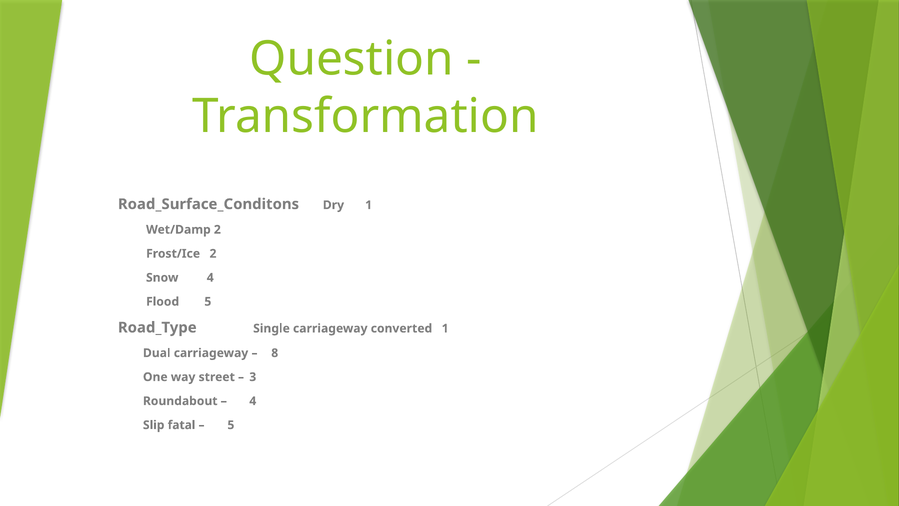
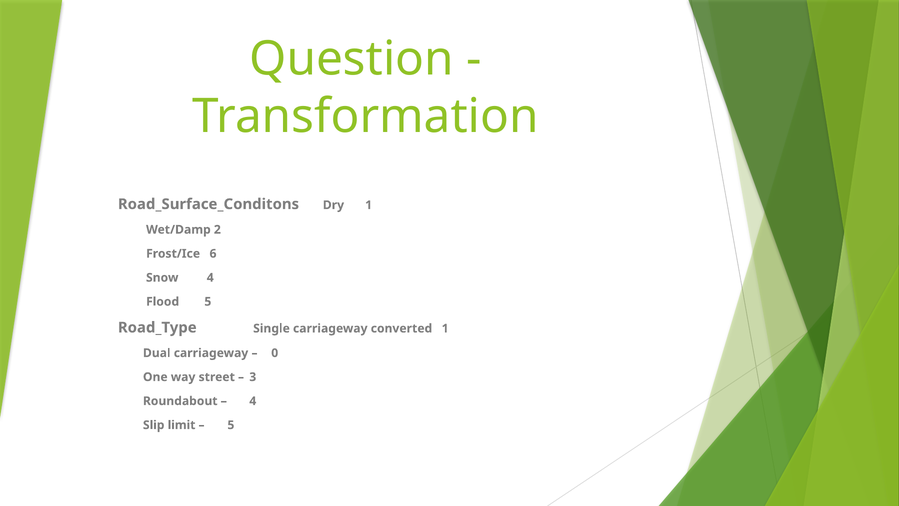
Frost/Ice 2: 2 -> 6
8: 8 -> 0
fatal: fatal -> limit
